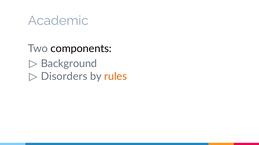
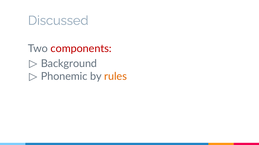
Academic: Academic -> Discussed
components colour: black -> red
Disorders: Disorders -> Phonemic
